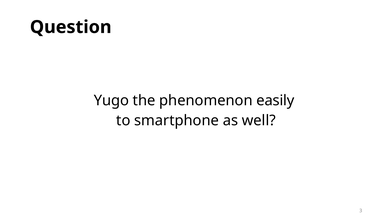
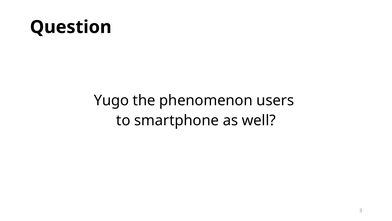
easily: easily -> users
